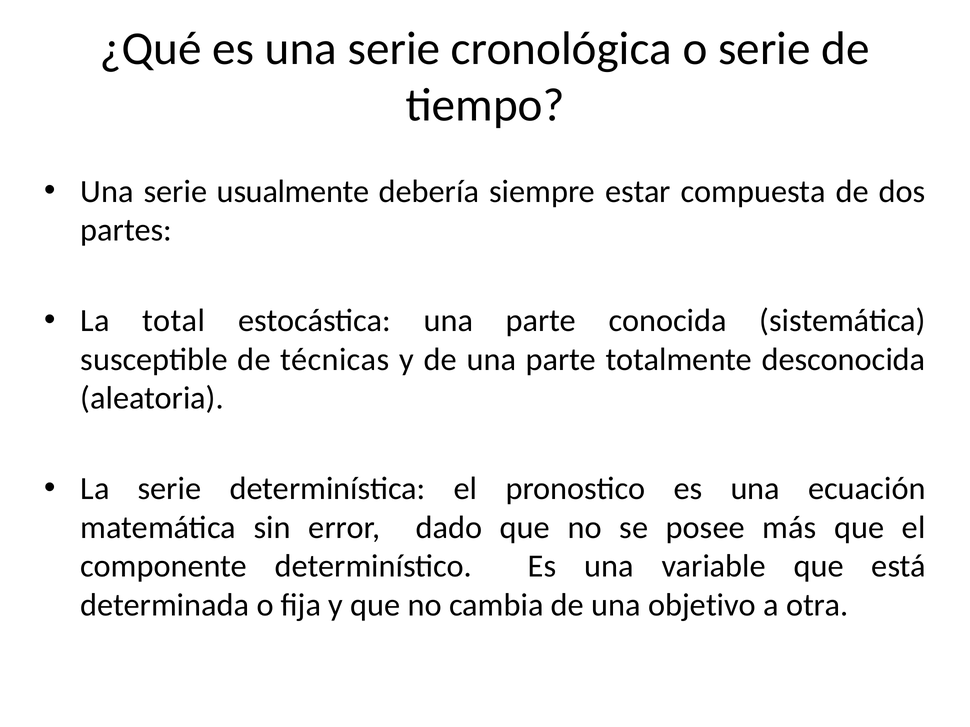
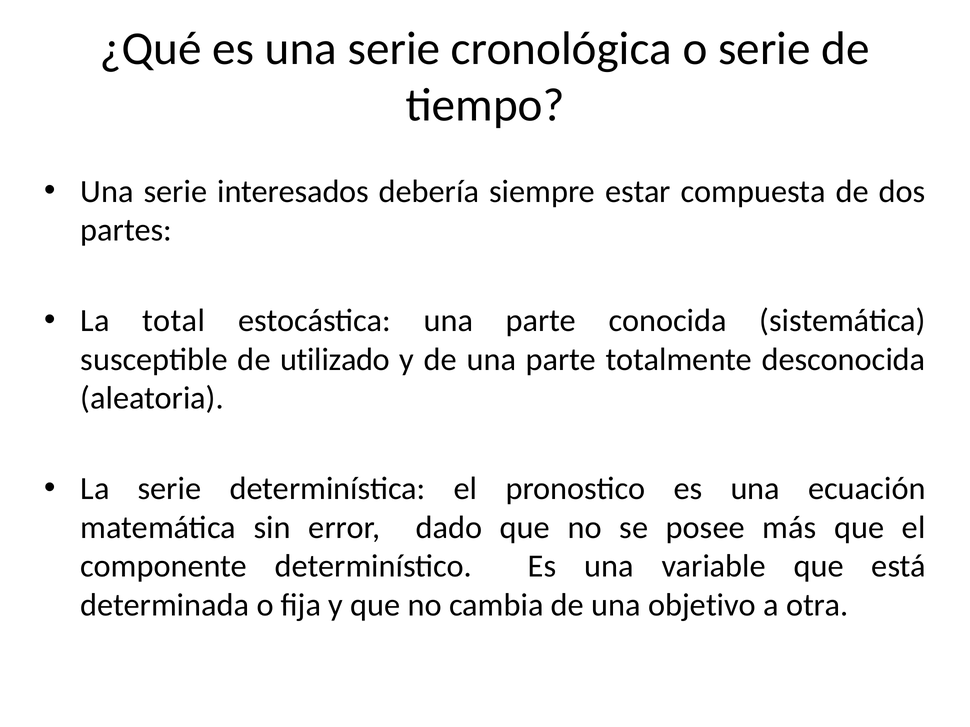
usualmente: usualmente -> interesados
técnicas: técnicas -> utilizado
